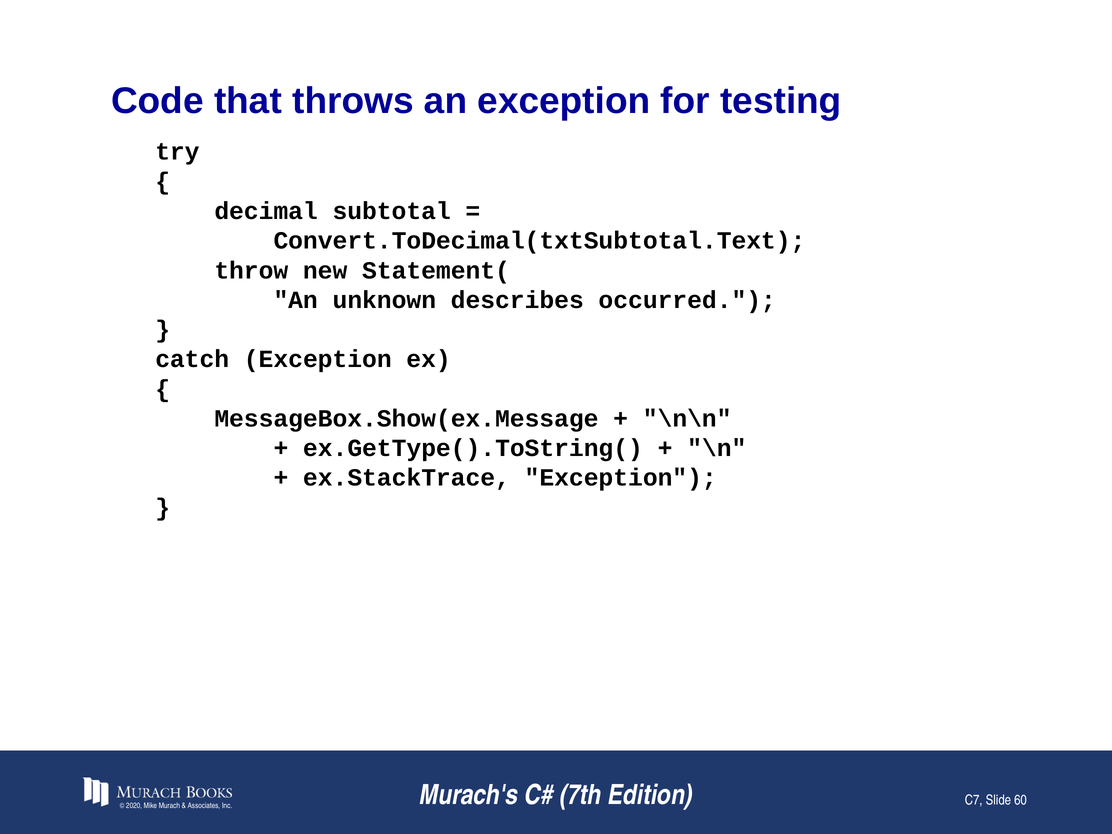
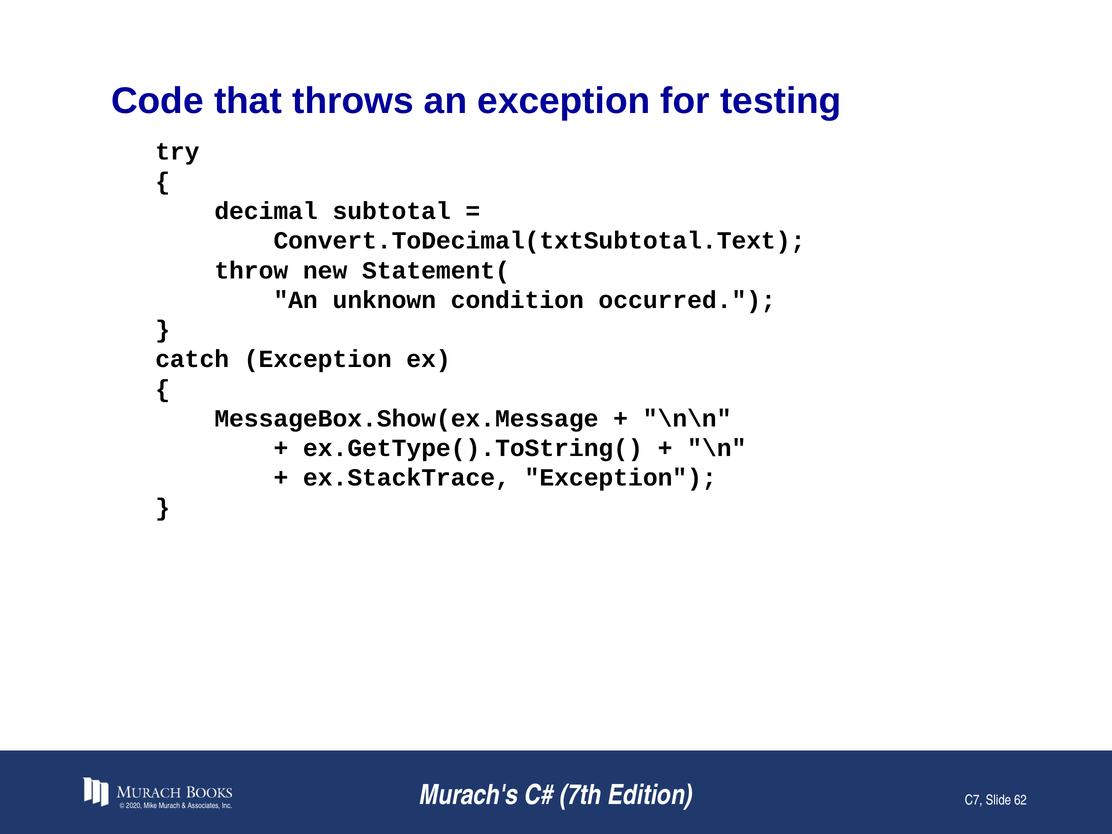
describes: describes -> condition
60: 60 -> 62
